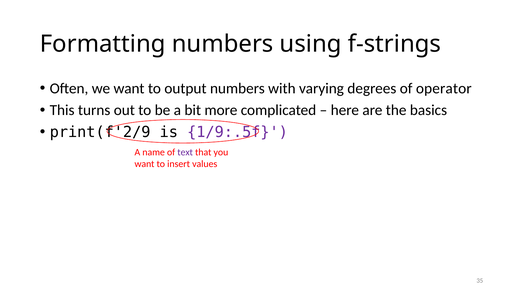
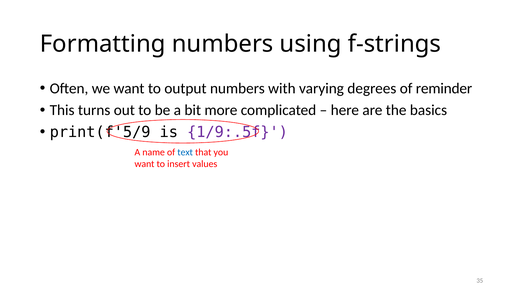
operator: operator -> reminder
print(f'2/9: print(f'2/9 -> print(f'5/9
text colour: purple -> blue
